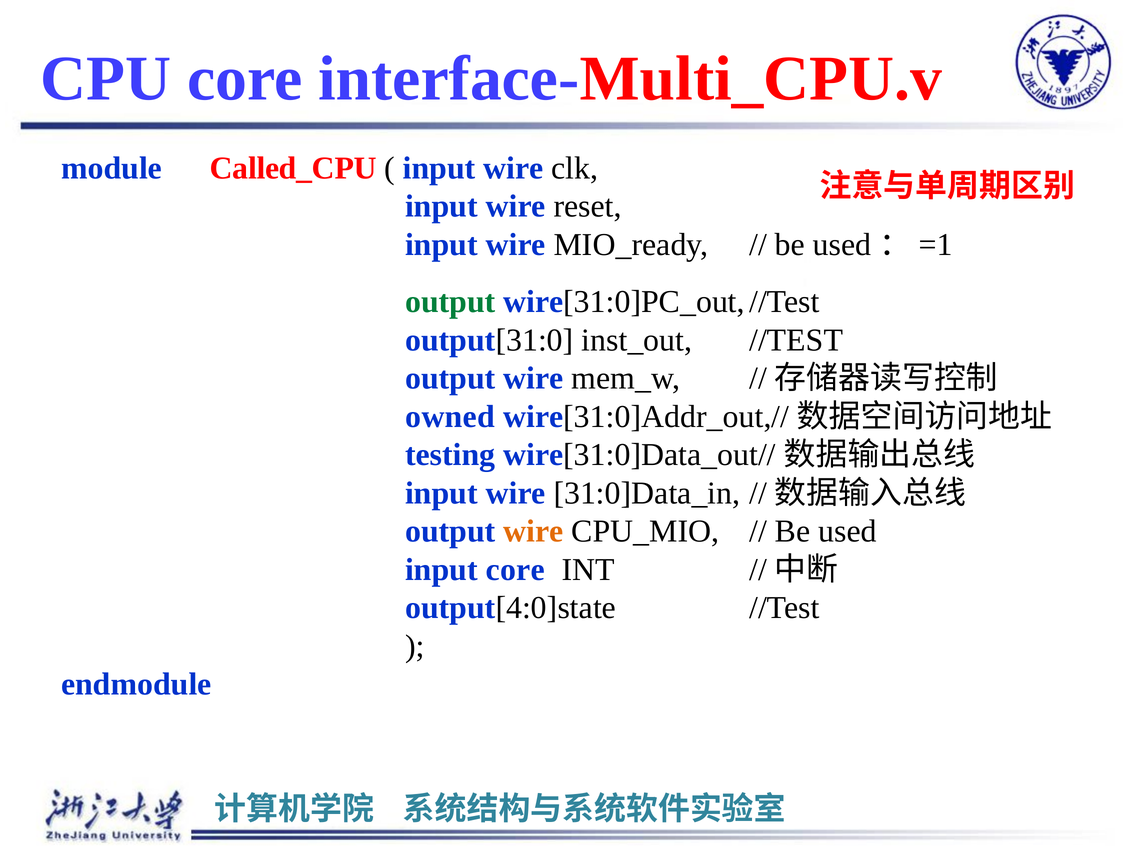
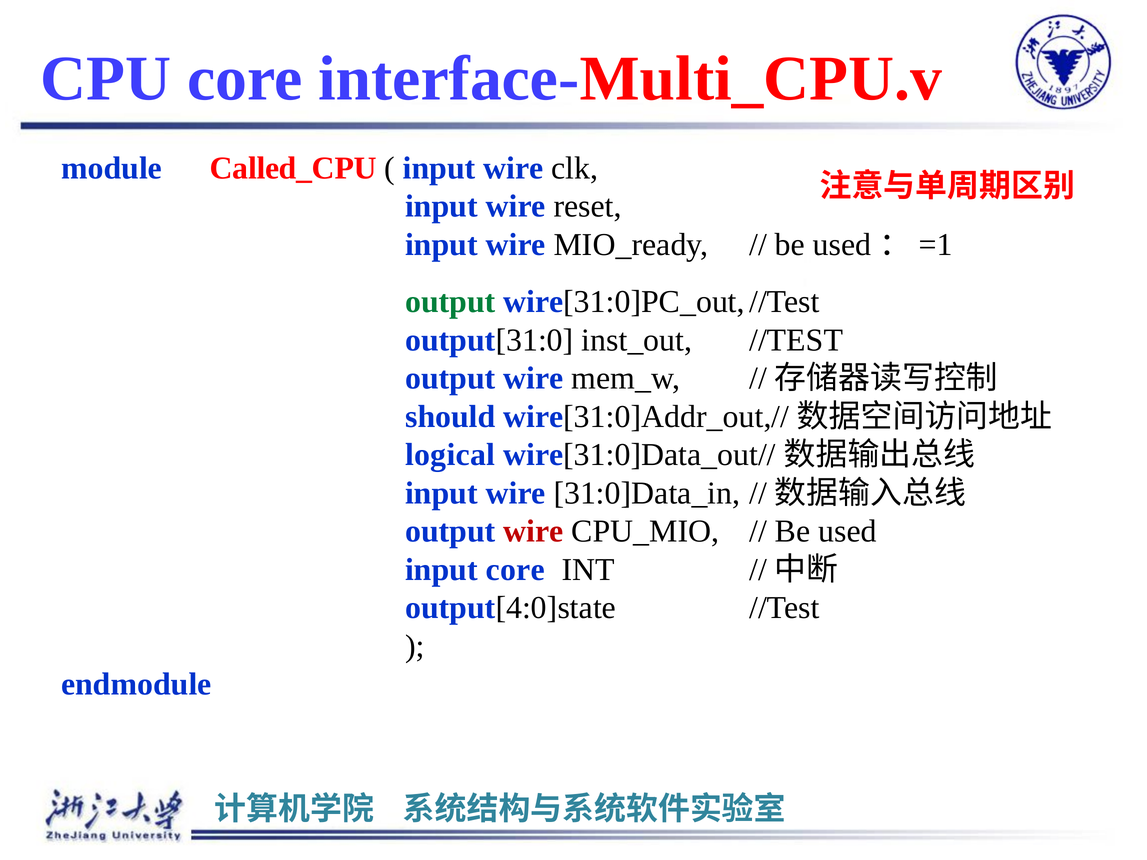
owned: owned -> should
testing: testing -> logical
wire at (533, 532) colour: orange -> red
